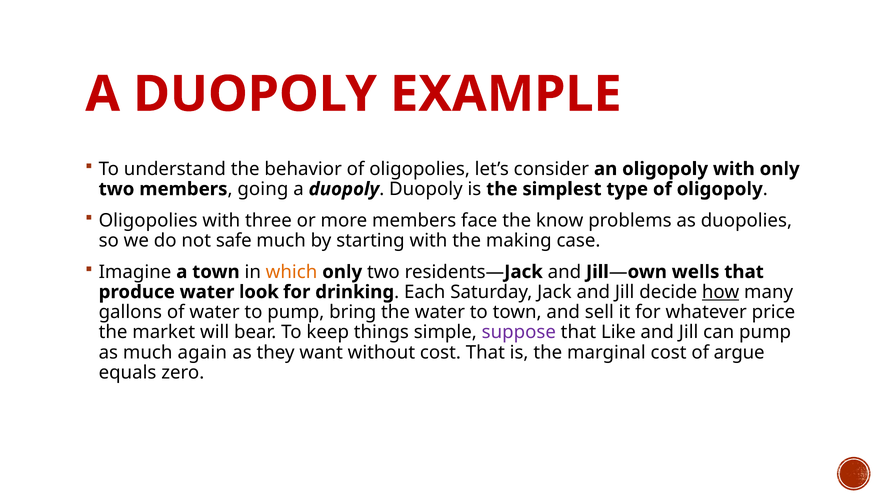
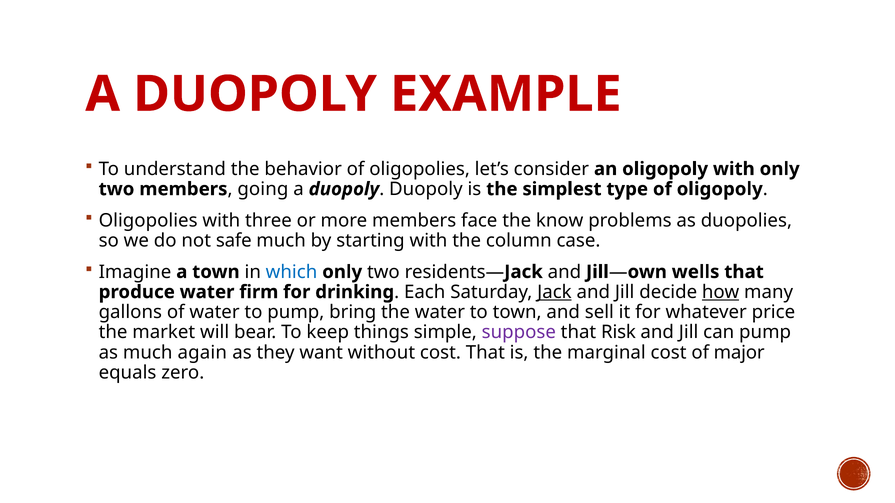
making: making -> column
which colour: orange -> blue
look: look -> firm
Jack at (554, 292) underline: none -> present
Like: Like -> Risk
argue: argue -> major
